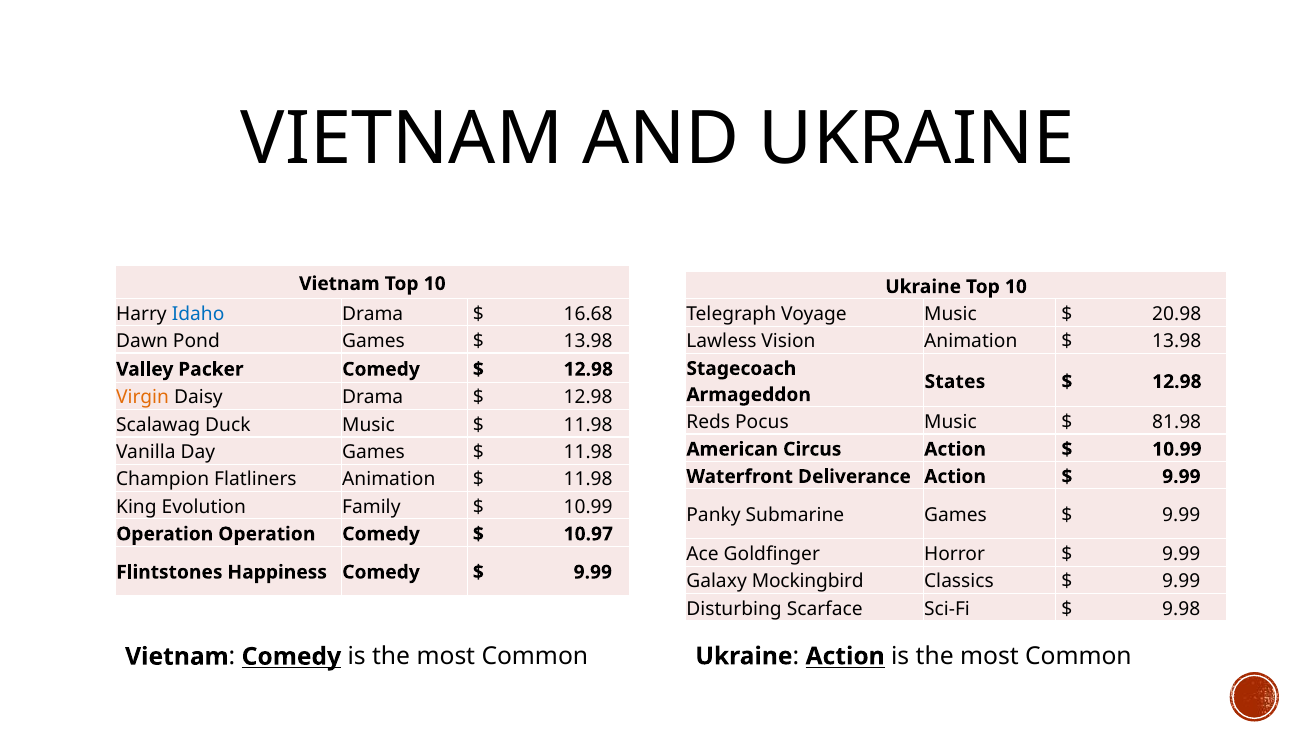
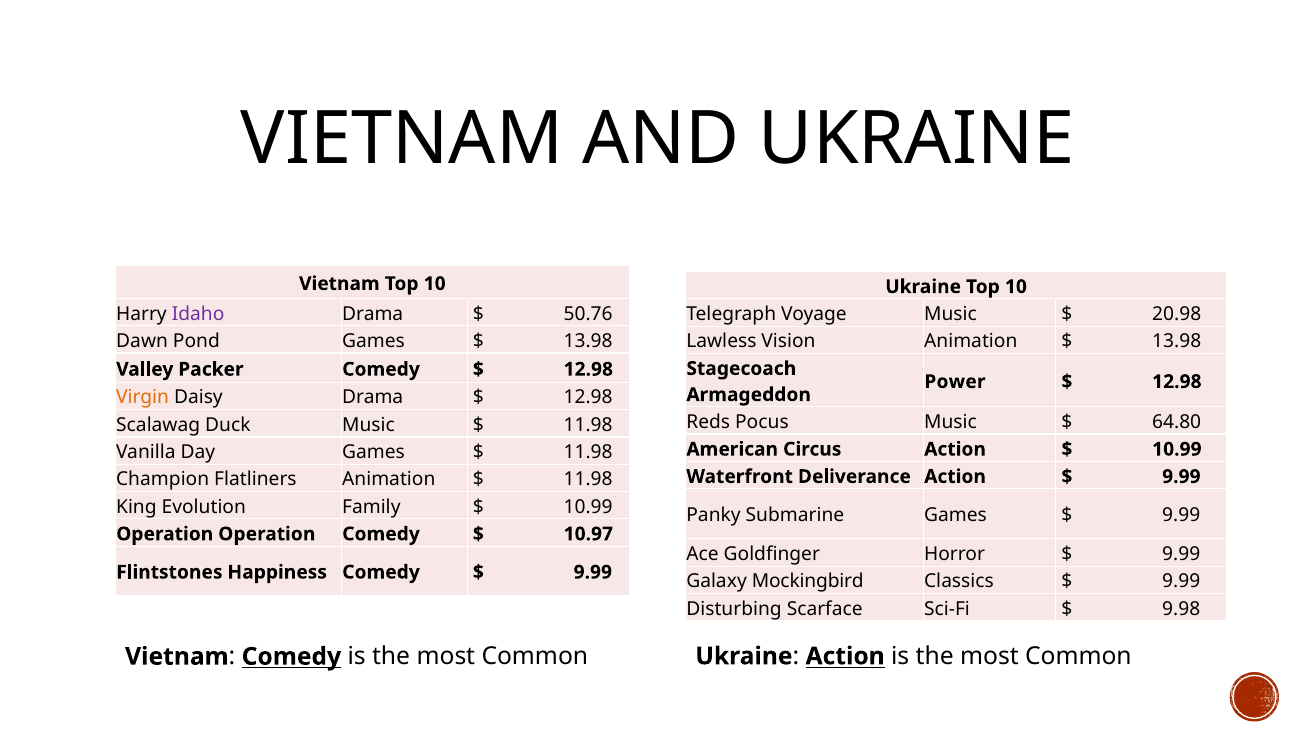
Idaho colour: blue -> purple
16.68: 16.68 -> 50.76
States: States -> Power
81.98: 81.98 -> 64.80
